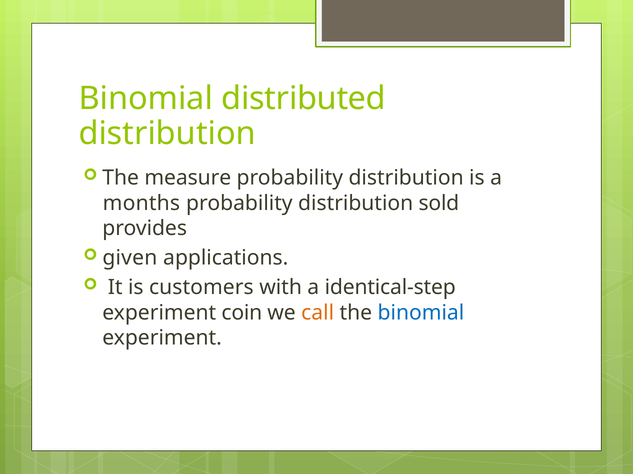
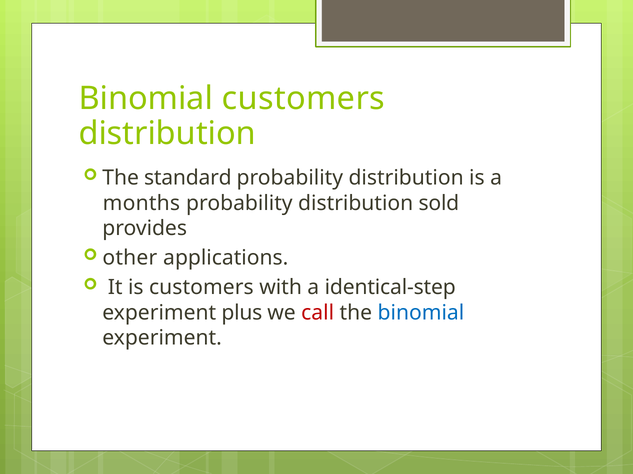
Binomial distributed: distributed -> customers
measure: measure -> standard
given: given -> other
coin: coin -> plus
call colour: orange -> red
